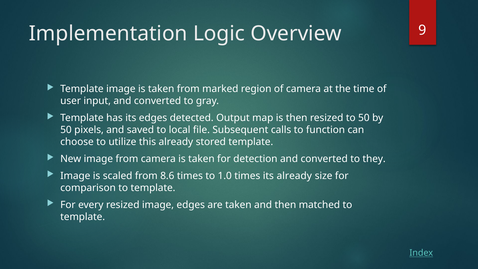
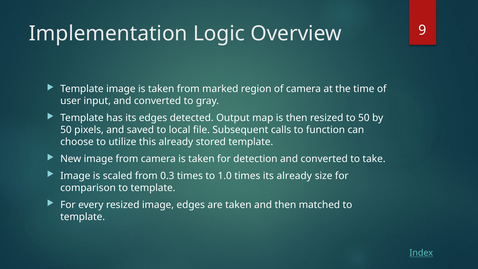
they: they -> take
8.6: 8.6 -> 0.3
